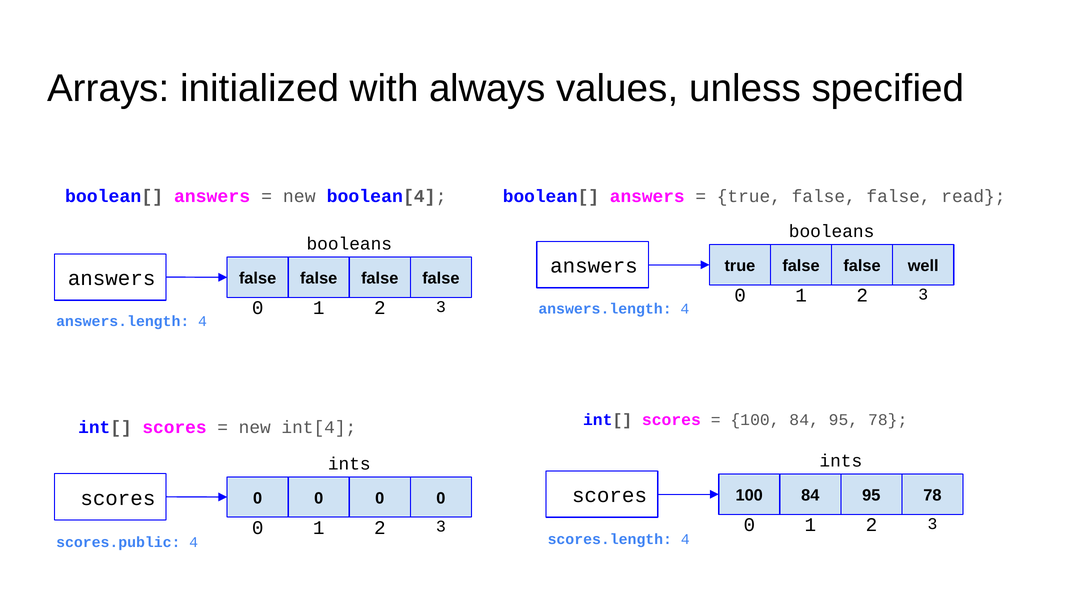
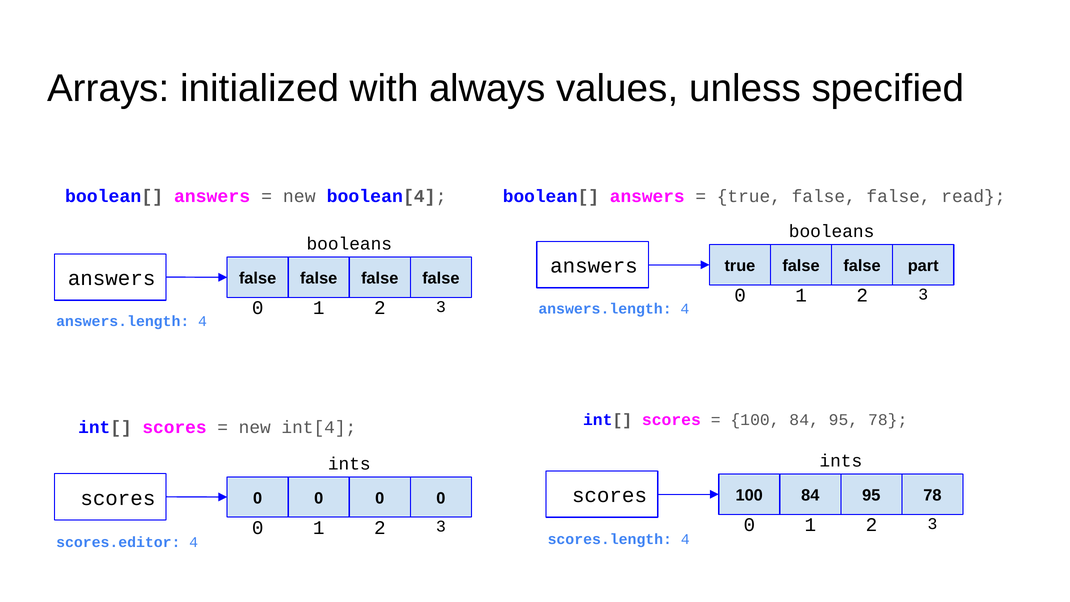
well: well -> part
scores.public: scores.public -> scores.editor
